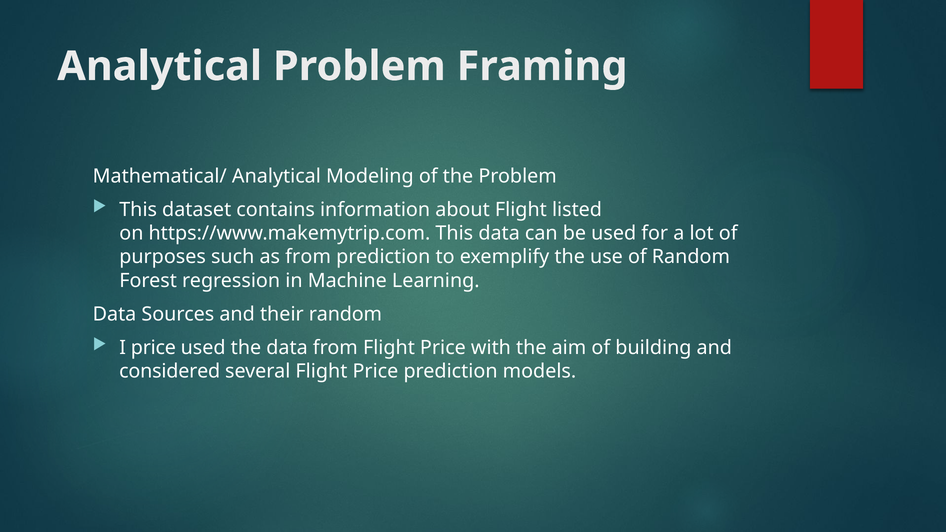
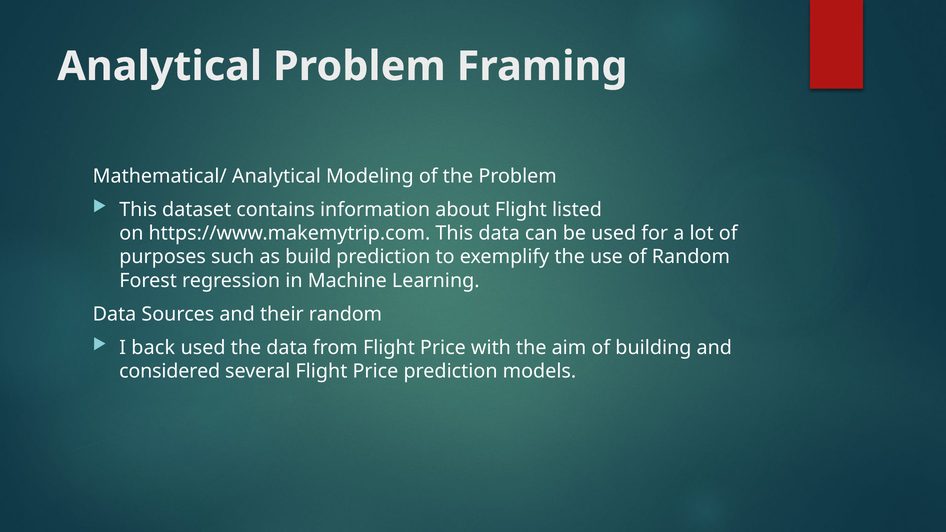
as from: from -> build
I price: price -> back
